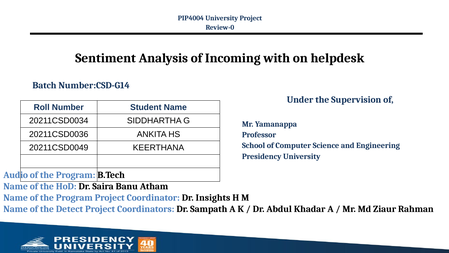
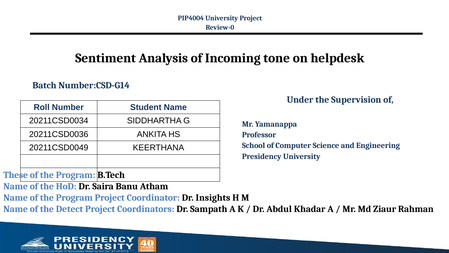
with: with -> tone
Audio: Audio -> These
